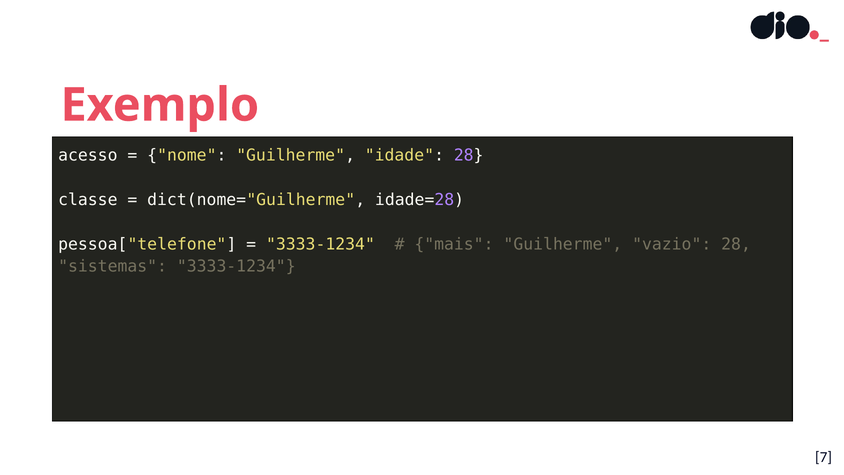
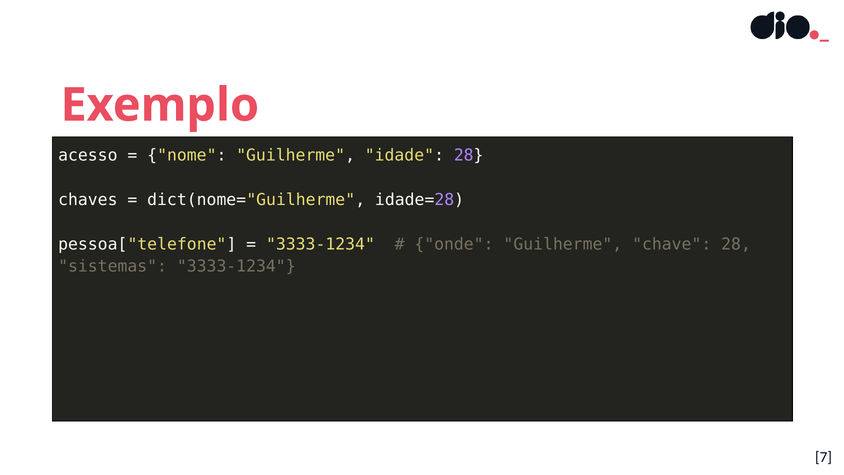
classe: classe -> chaves
mais: mais -> onde
vazio: vazio -> chave
